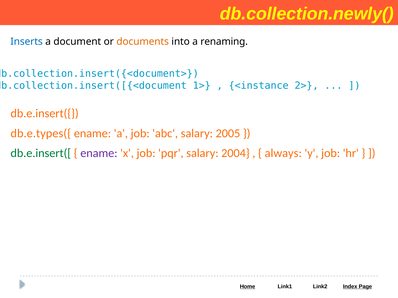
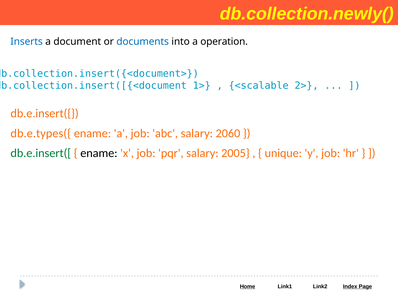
documents colour: orange -> blue
renaming: renaming -> operation
<instance: <instance -> <scalable
2005: 2005 -> 2060
ename at (99, 153) colour: purple -> black
2004: 2004 -> 2005
always: always -> unique
